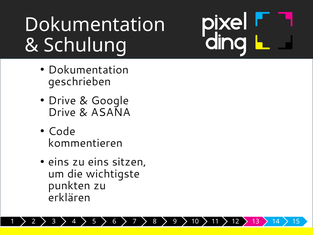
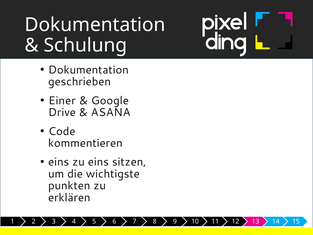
Drive at (62, 100): Drive -> Einer
